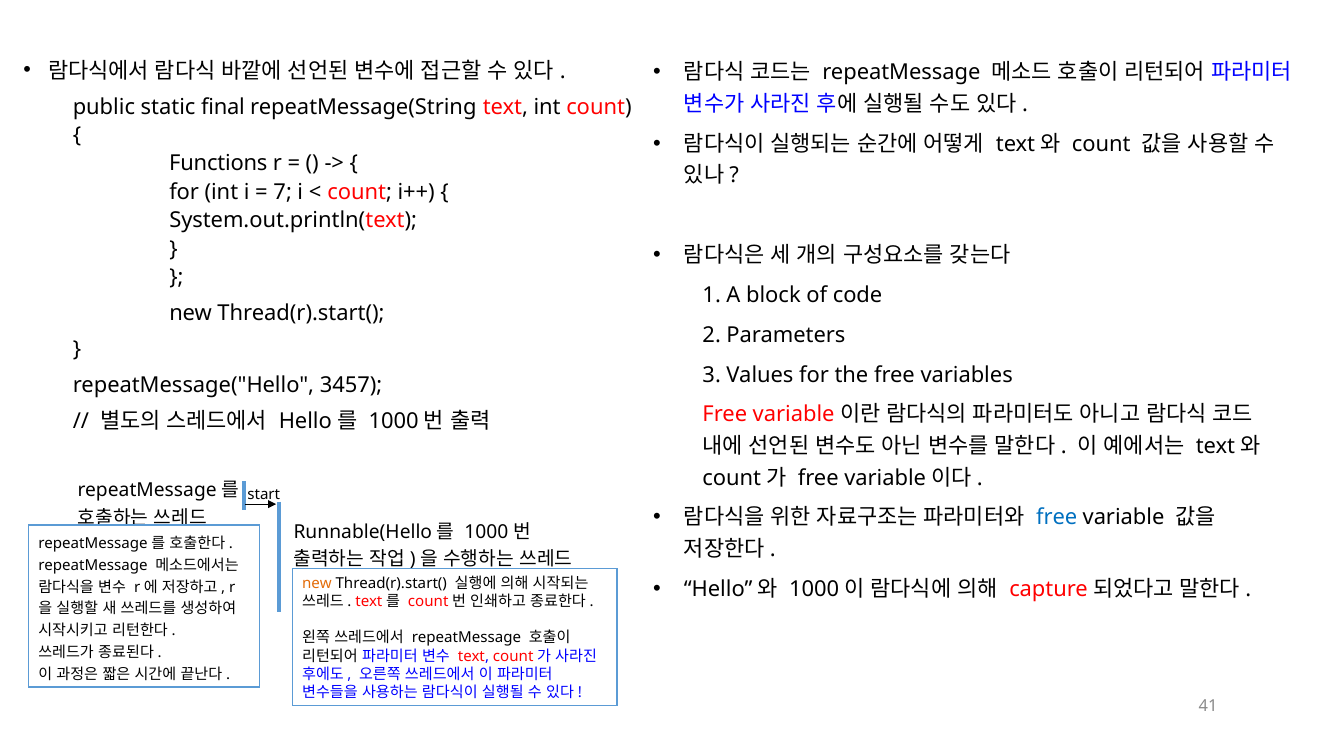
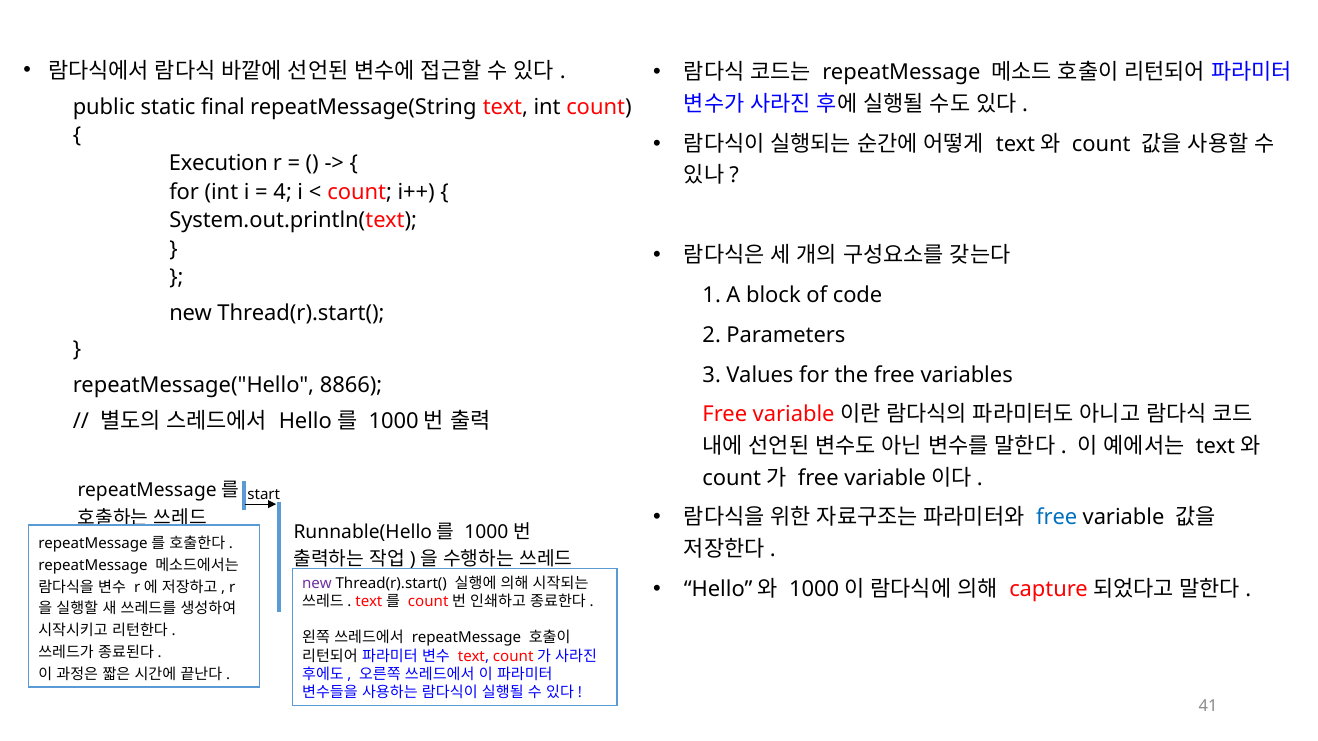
Functions: Functions -> Execution
7: 7 -> 4
3457: 3457 -> 8866
new at (317, 584) colour: orange -> purple
